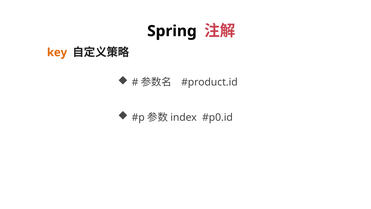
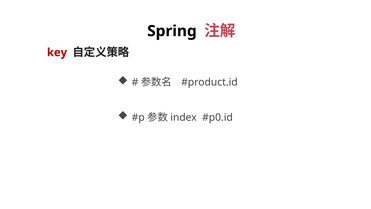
key colour: orange -> red
